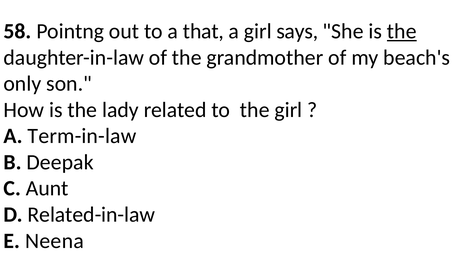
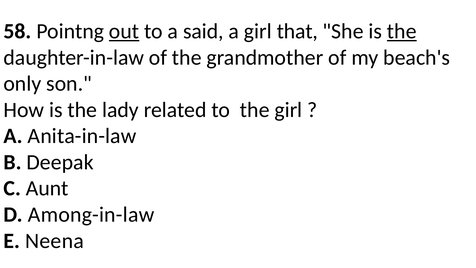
out underline: none -> present
that: that -> said
says: says -> that
Term-in-law: Term-in-law -> Anita-in-law
Related-in-law: Related-in-law -> Among-in-law
